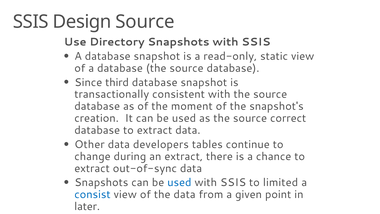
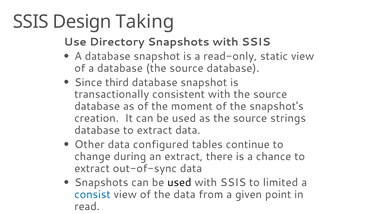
Design Source: Source -> Taking
correct: correct -> strings
developers: developers -> configured
used at (179, 182) colour: blue -> black
later: later -> read
